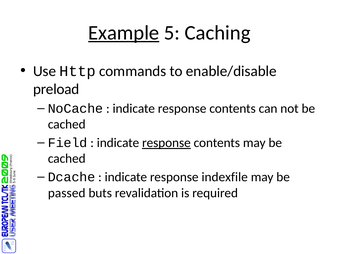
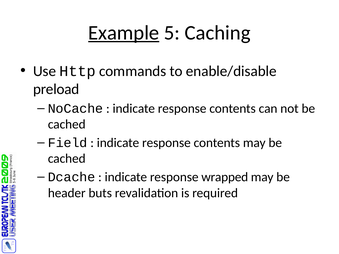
response at (166, 143) underline: present -> none
indexfile: indexfile -> wrapped
passed: passed -> header
